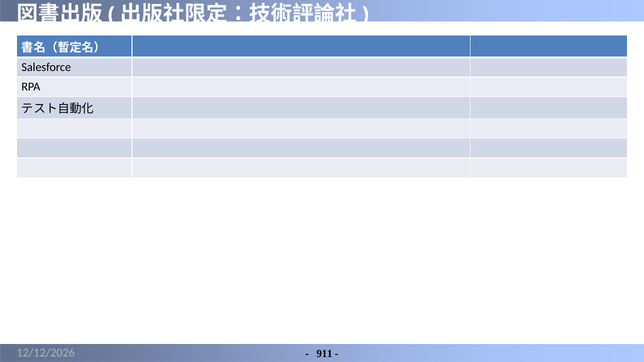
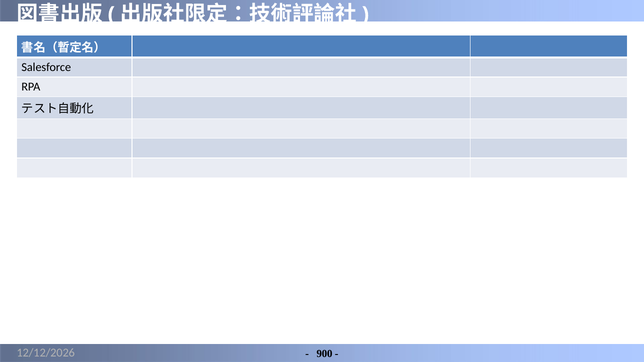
911: 911 -> 900
